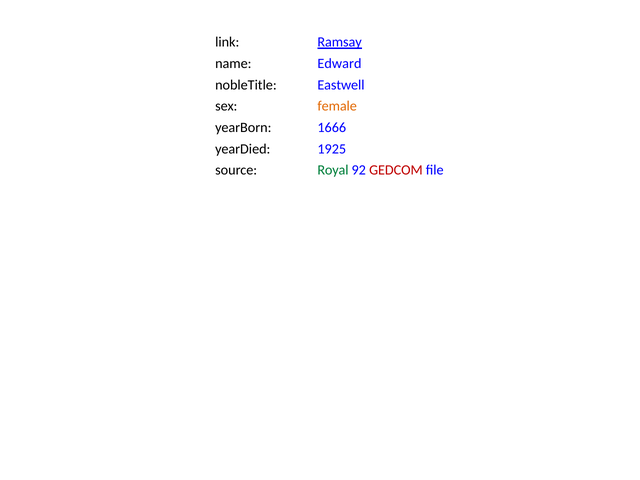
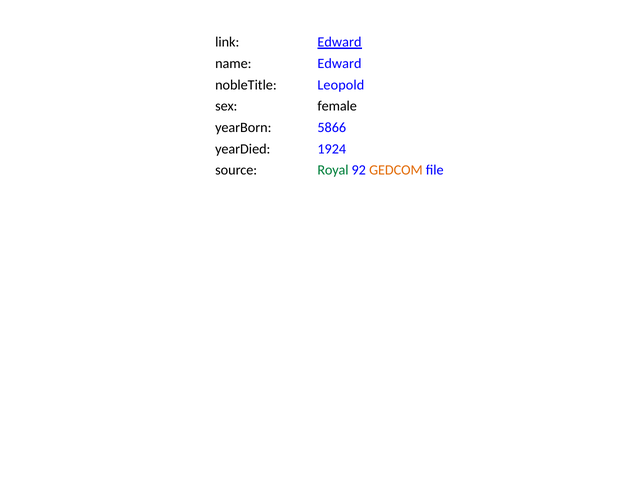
link Ramsay: Ramsay -> Edward
Eastwell: Eastwell -> Leopold
female colour: orange -> black
1666: 1666 -> 5866
1925: 1925 -> 1924
GEDCOM colour: red -> orange
